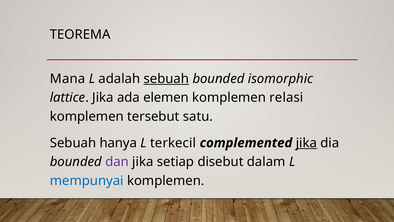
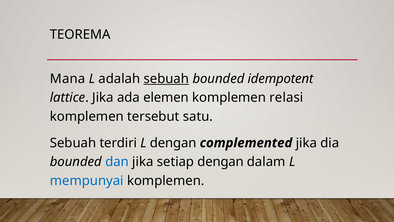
isomorphic: isomorphic -> idempotent
hanya: hanya -> terdiri
L terkecil: terkecil -> dengan
jika at (306, 143) underline: present -> none
dan colour: purple -> blue
setiap disebut: disebut -> dengan
